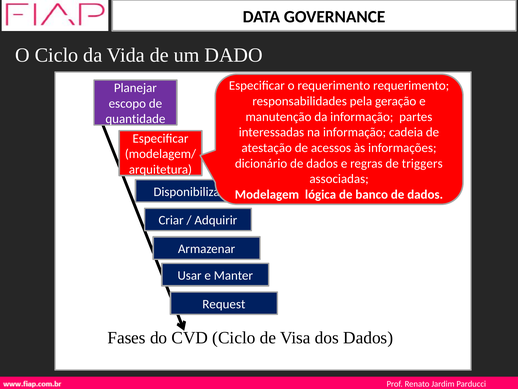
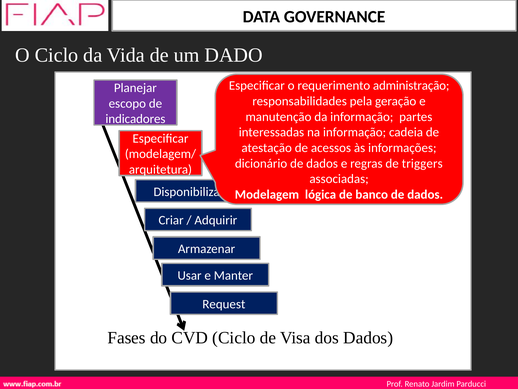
requerimento requerimento: requerimento -> administração
quantidade: quantidade -> indicadores
